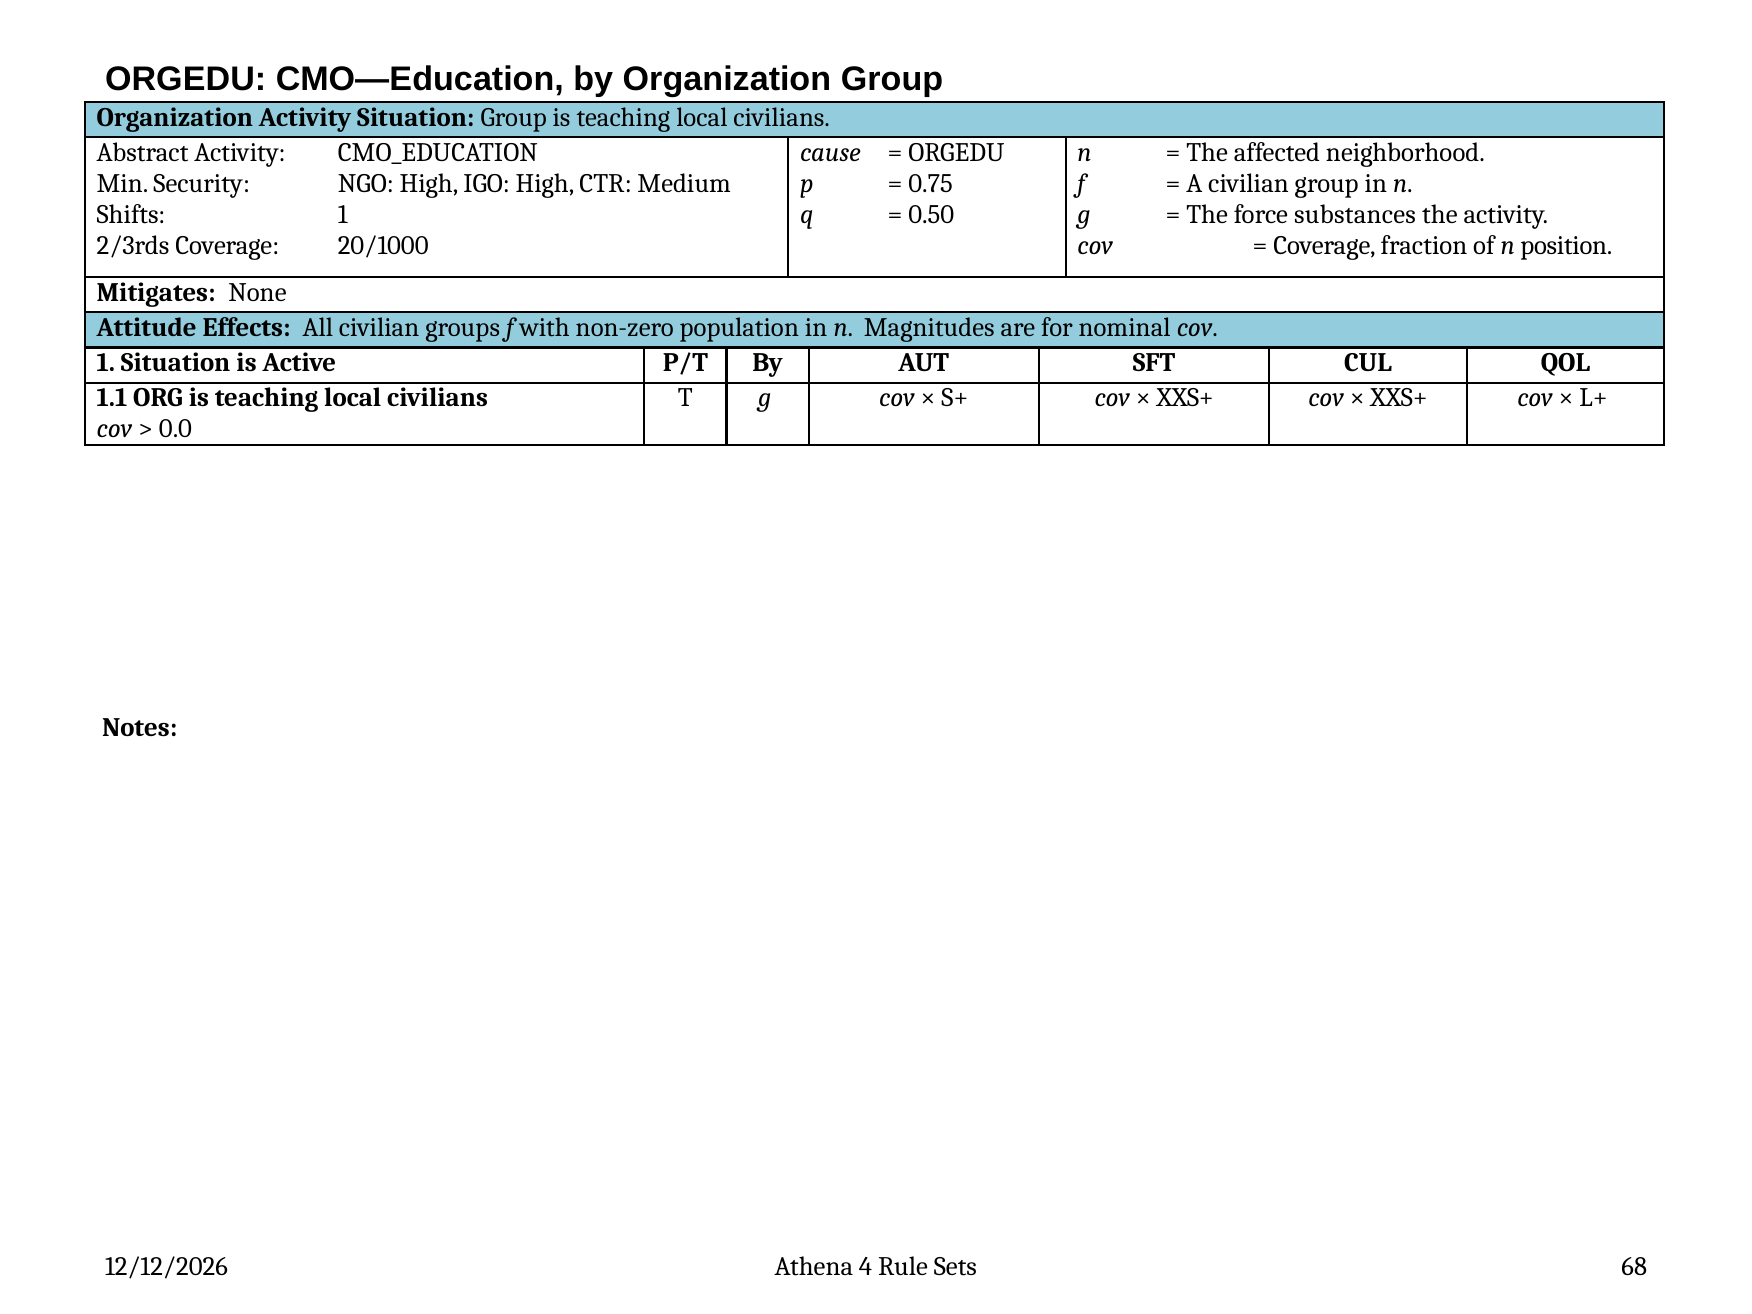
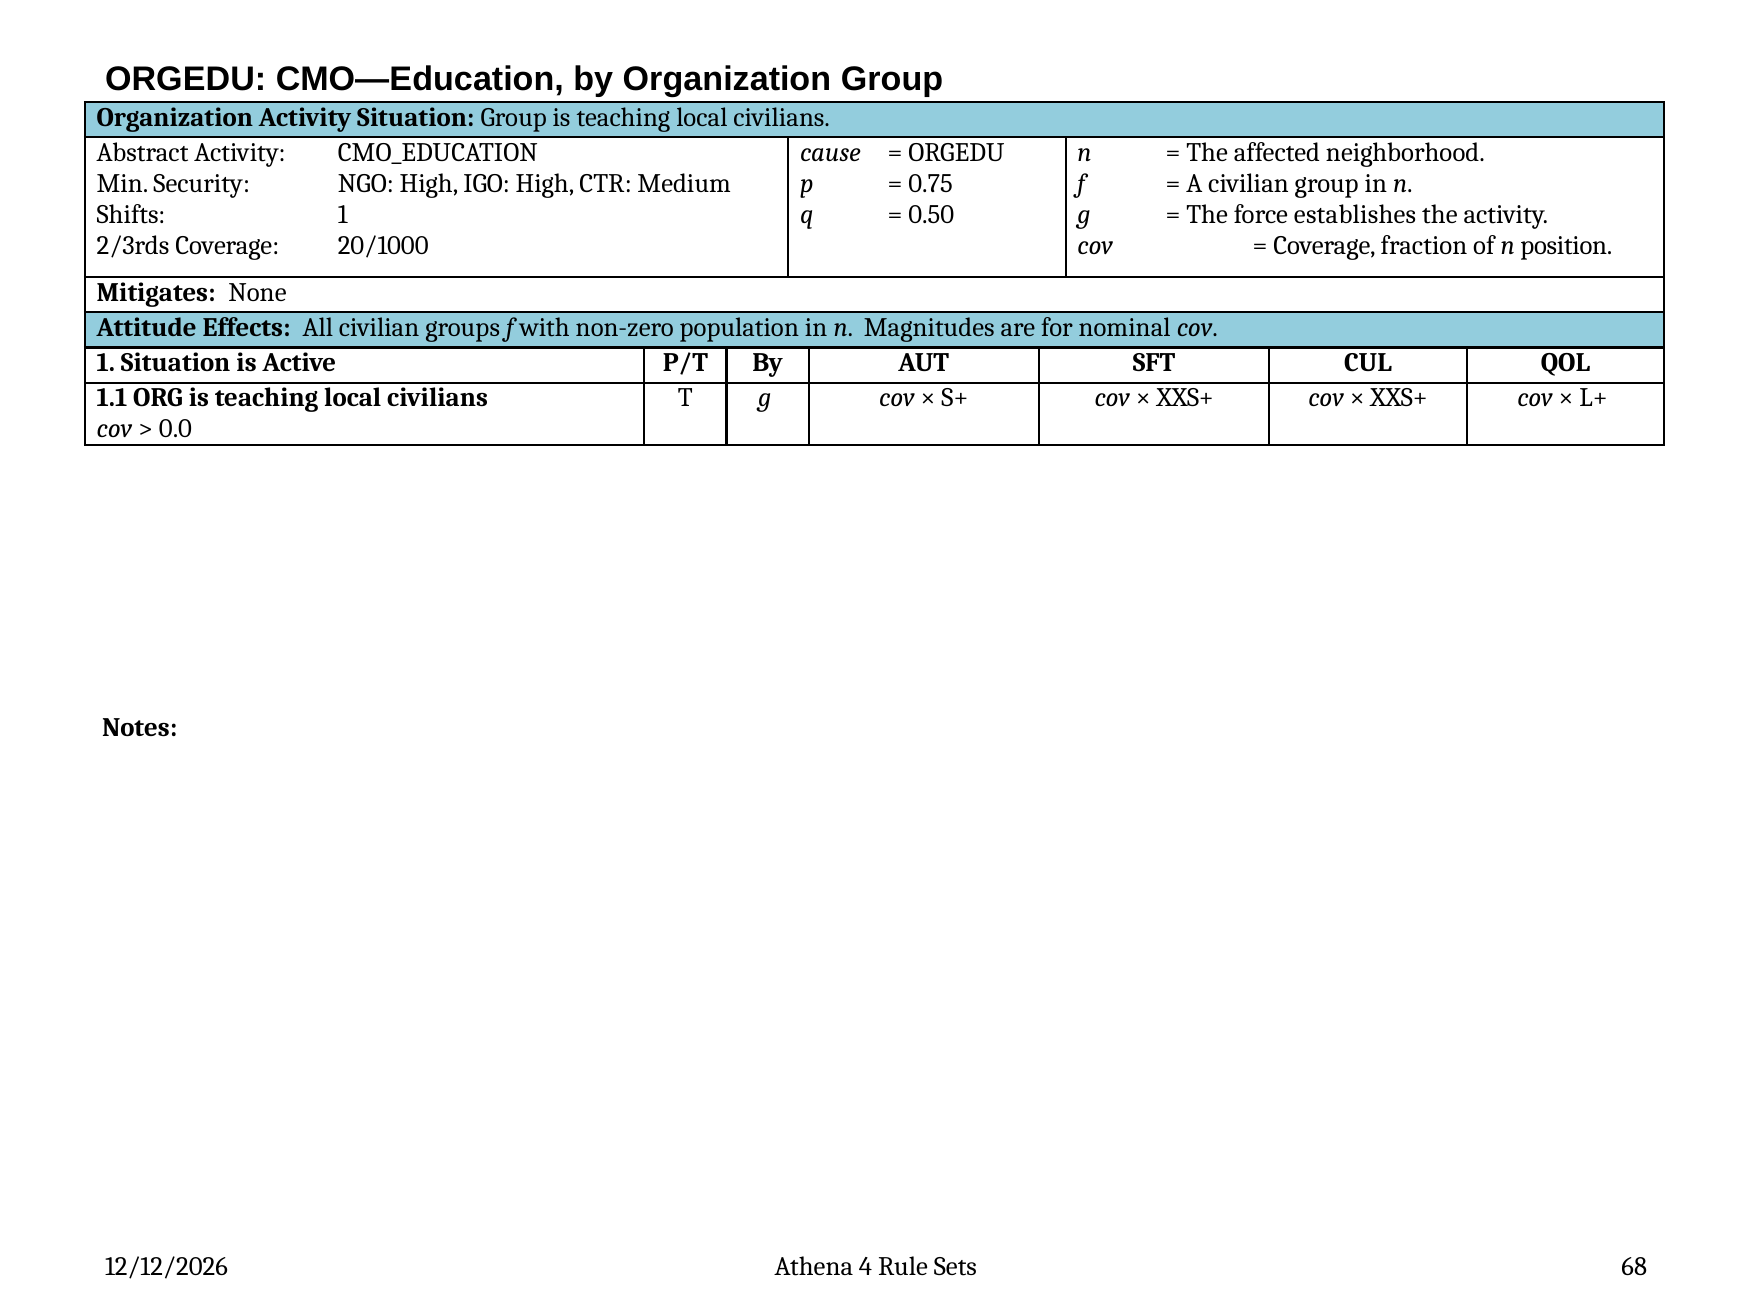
substances: substances -> establishes
